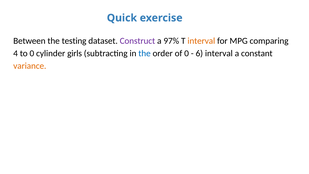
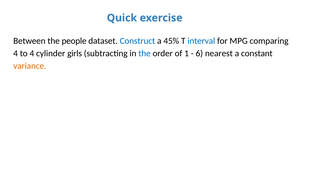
testing: testing -> people
Construct colour: purple -> blue
97%: 97% -> 45%
interval at (201, 41) colour: orange -> blue
to 0: 0 -> 4
of 0: 0 -> 1
6 interval: interval -> nearest
